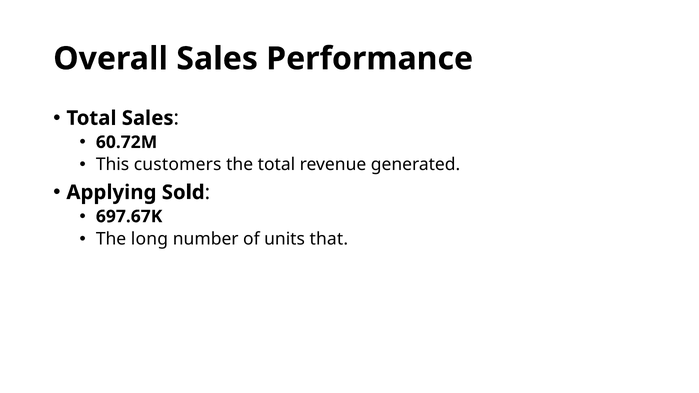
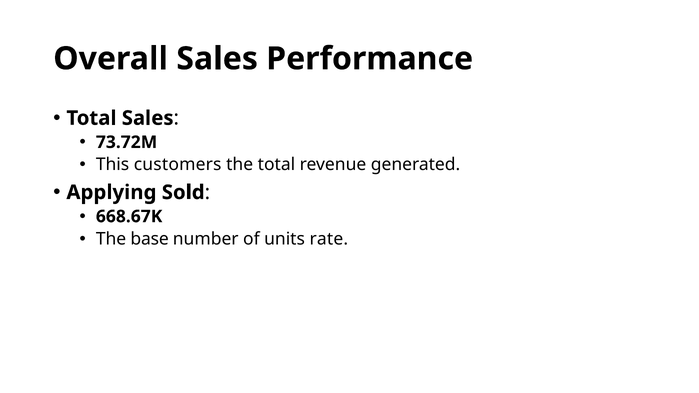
60.72M: 60.72M -> 73.72M
697.67K: 697.67K -> 668.67K
long: long -> base
that: that -> rate
